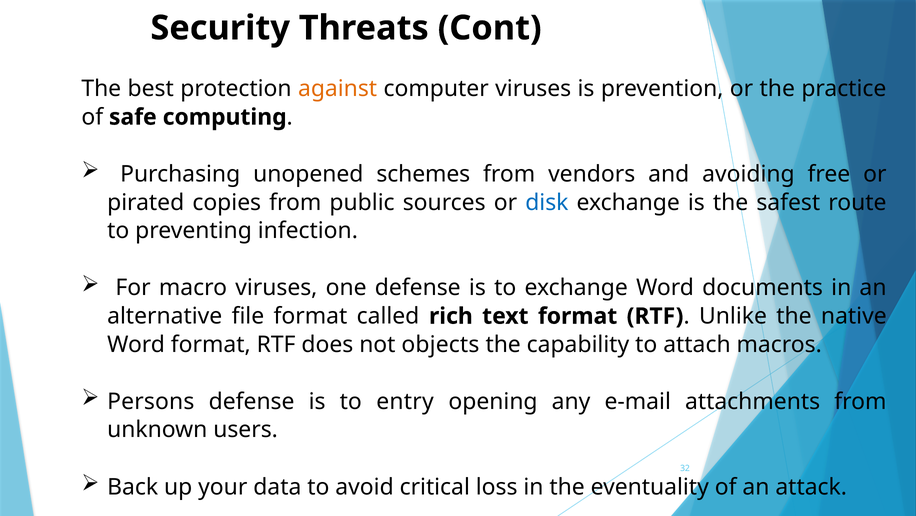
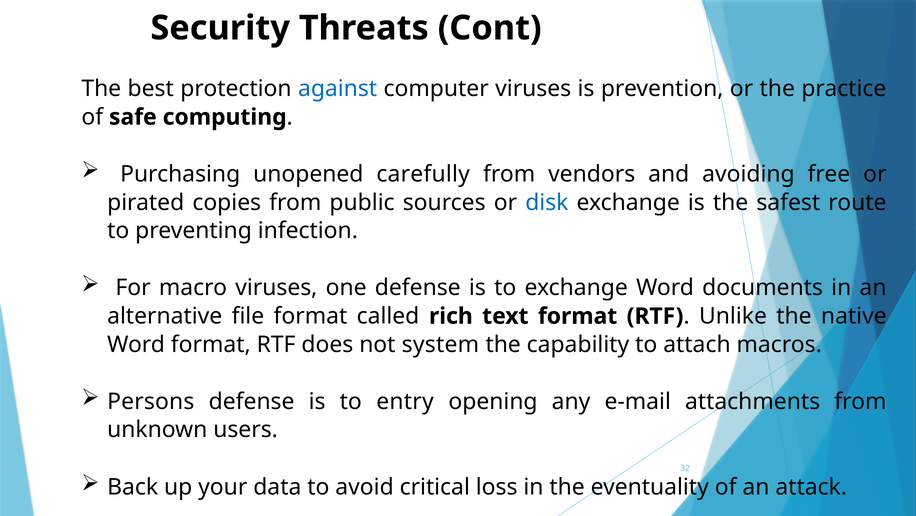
against colour: orange -> blue
schemes: schemes -> carefully
objects: objects -> system
